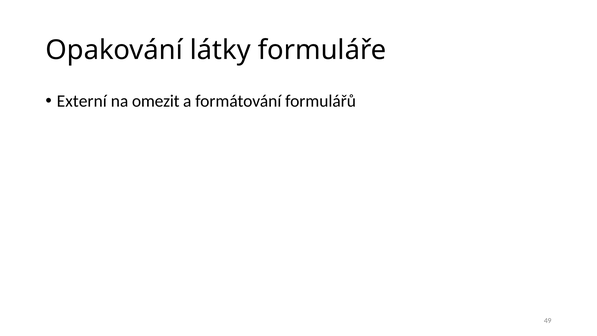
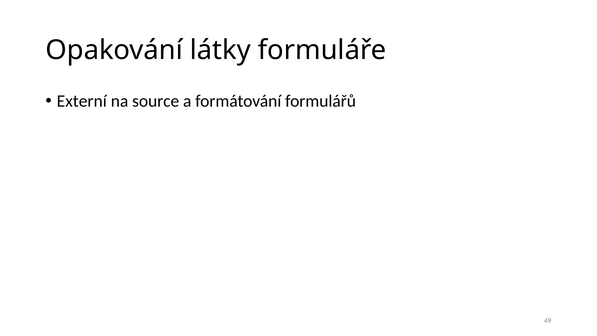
omezit: omezit -> source
